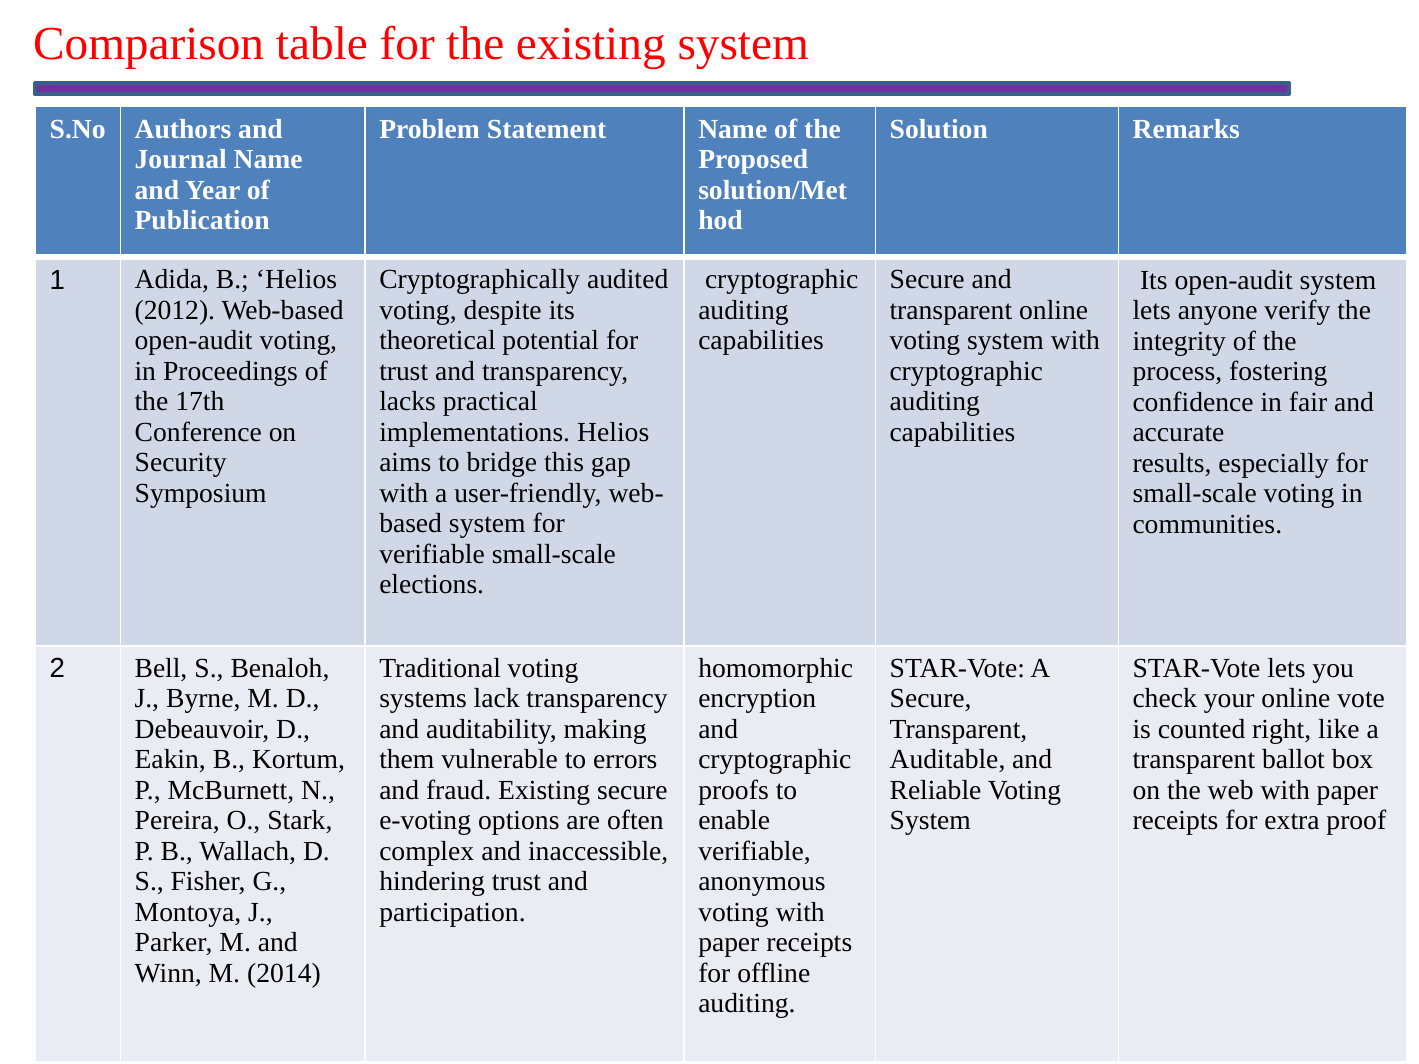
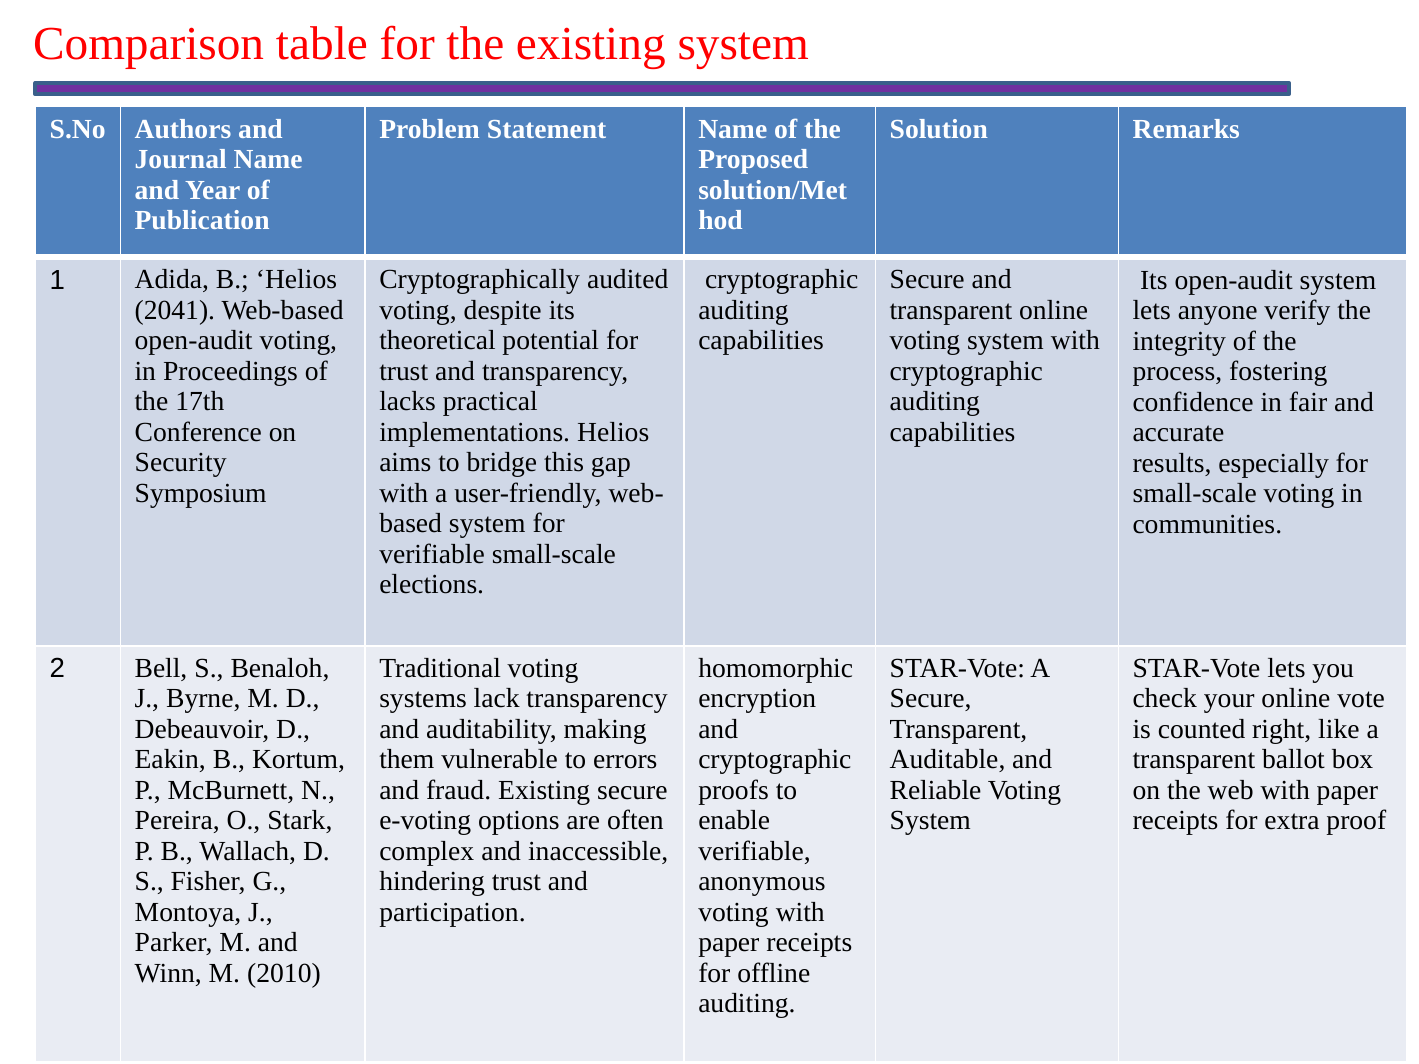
2012: 2012 -> 2041
2014: 2014 -> 2010
